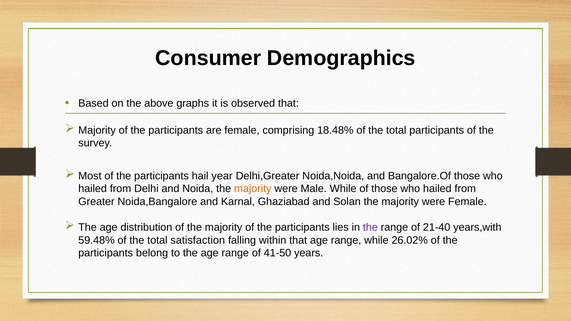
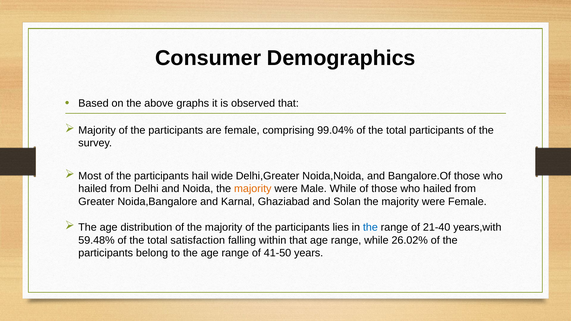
18.48%: 18.48% -> 99.04%
year: year -> wide
the at (370, 227) colour: purple -> blue
